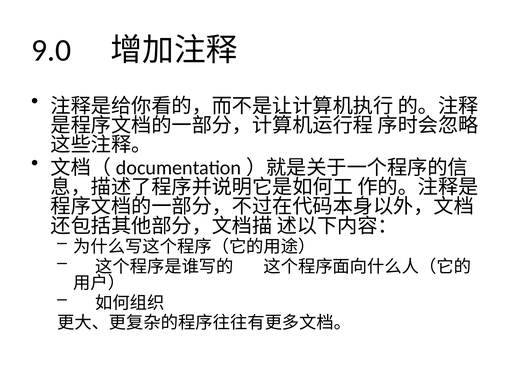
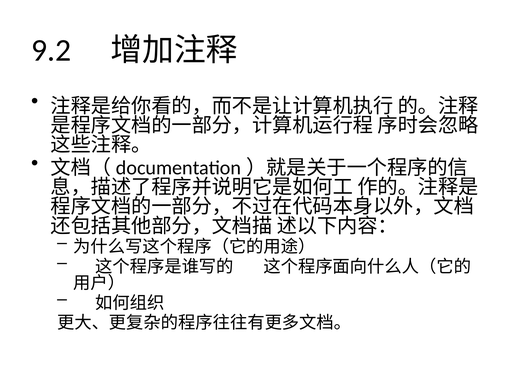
9.0: 9.0 -> 9.2
